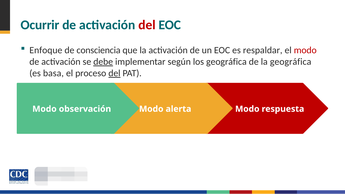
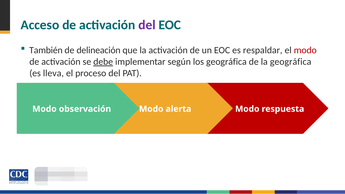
Ocurrir: Ocurrir -> Acceso
del at (147, 25) colour: red -> purple
Enfoque: Enfoque -> También
consciencia: consciencia -> delineación
basa: basa -> lleva
del at (114, 73) underline: present -> none
